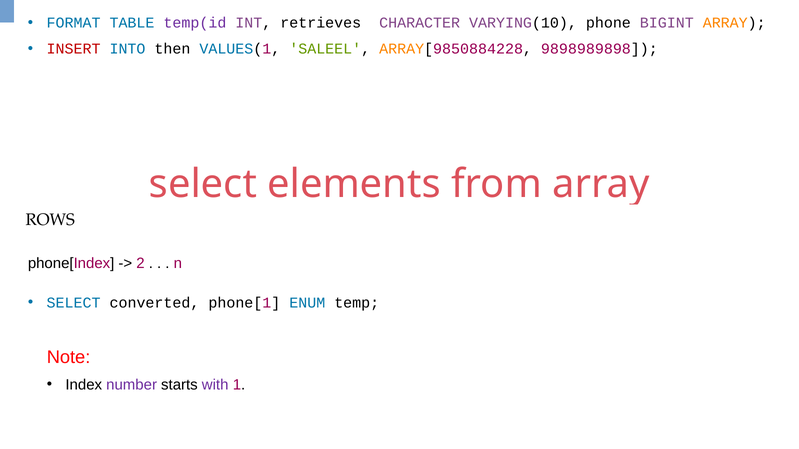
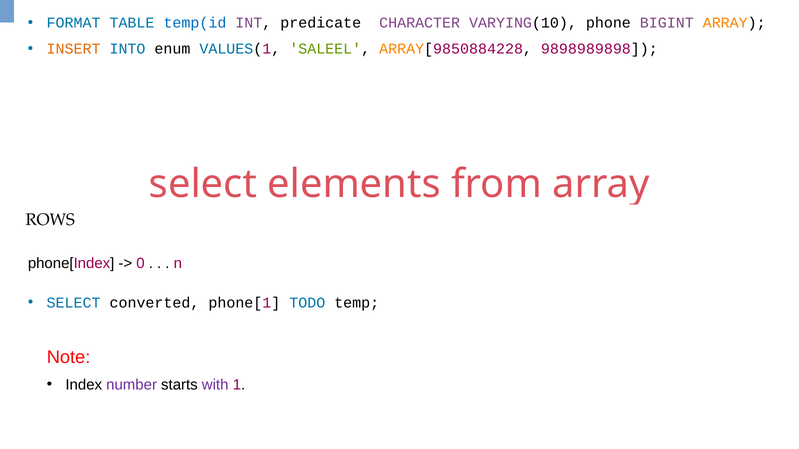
temp(id colour: purple -> blue
retrieves: retrieves -> predicate
INSERT colour: red -> orange
then: then -> enum
2: 2 -> 0
ENUM: ENUM -> TODO
